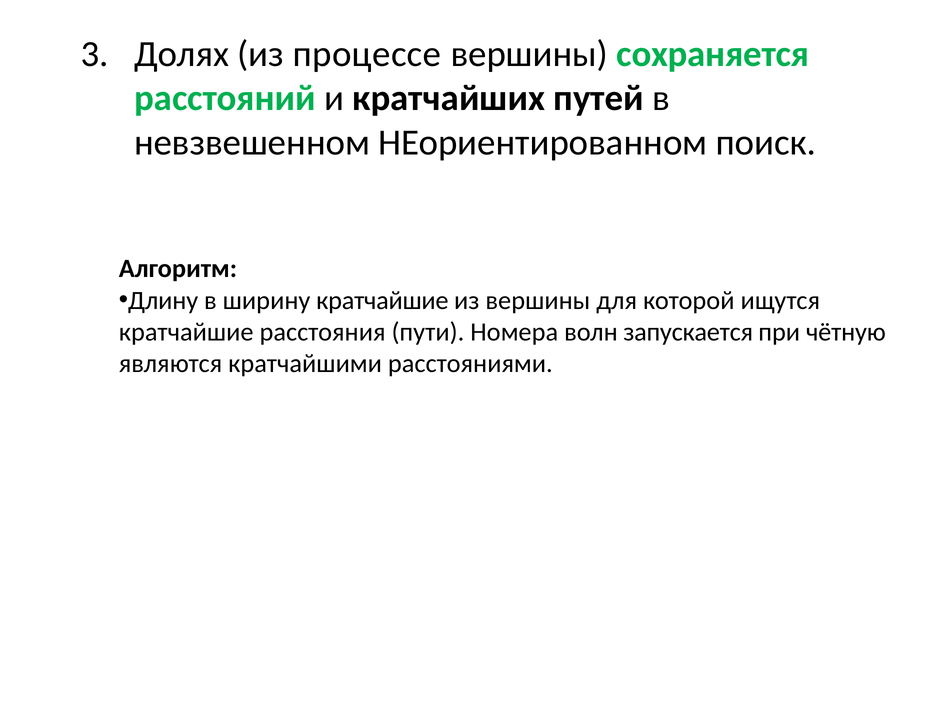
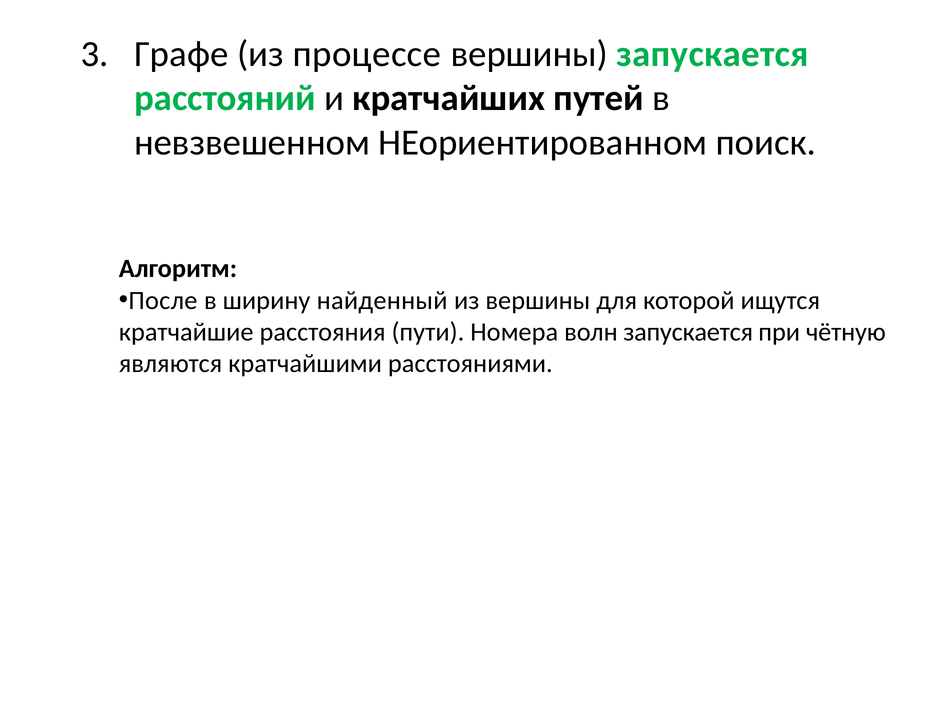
Долях: Долях -> Графе
вершины сохраняется: сохраняется -> запускается
Длину: Длину -> После
ширину кратчайшие: кратчайшие -> найденный
